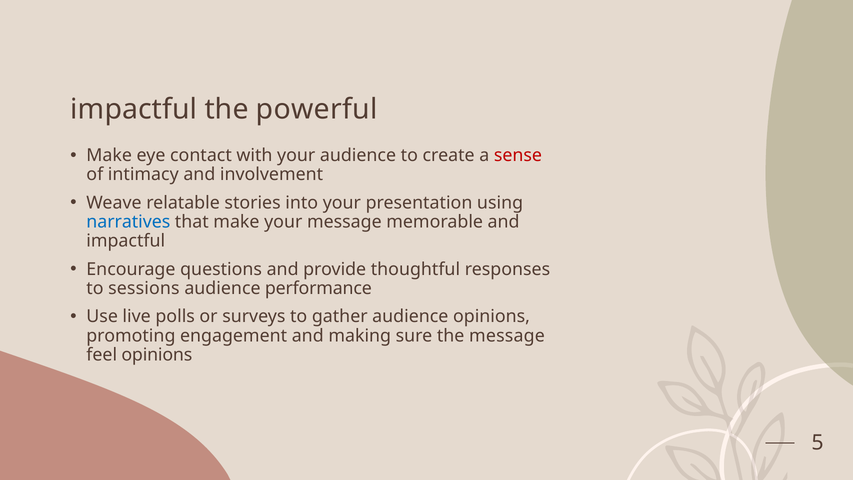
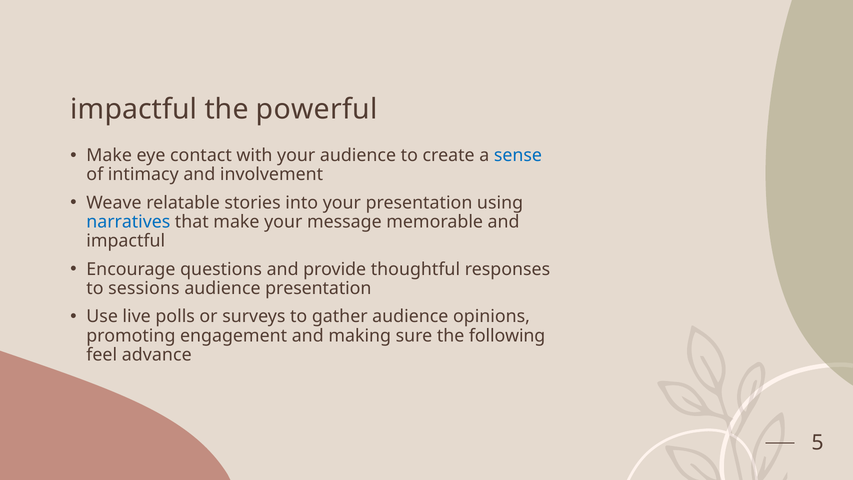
sense colour: red -> blue
audience performance: performance -> presentation
the message: message -> following
feel opinions: opinions -> advance
